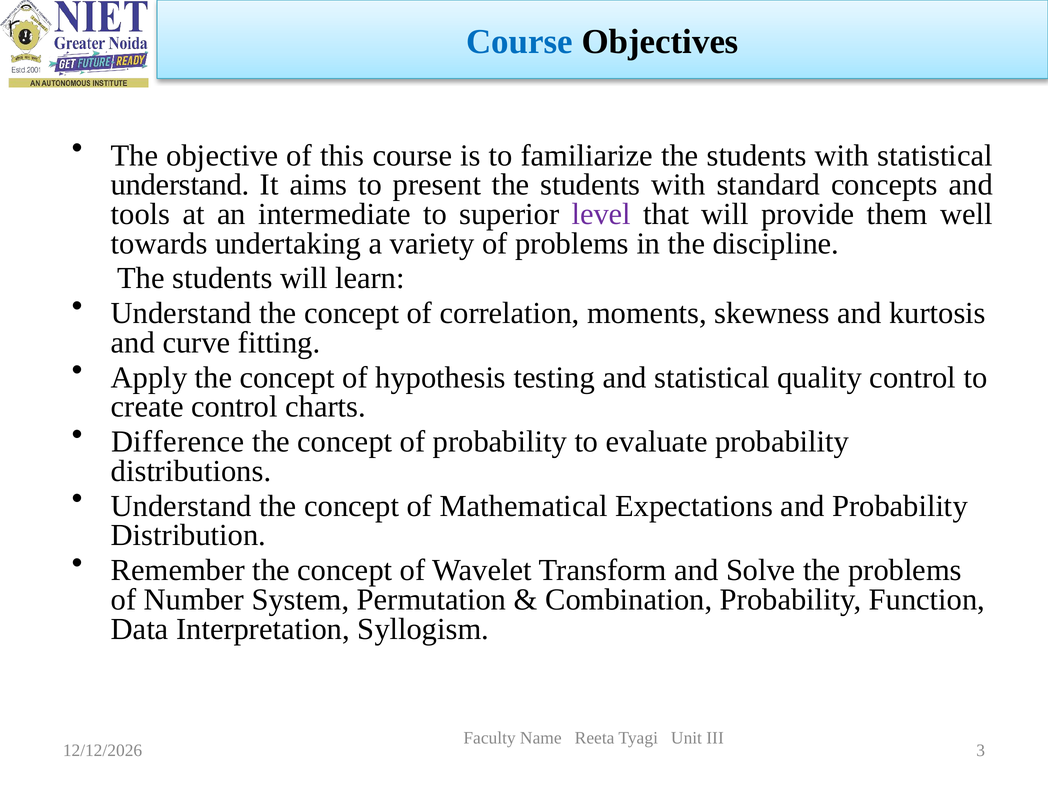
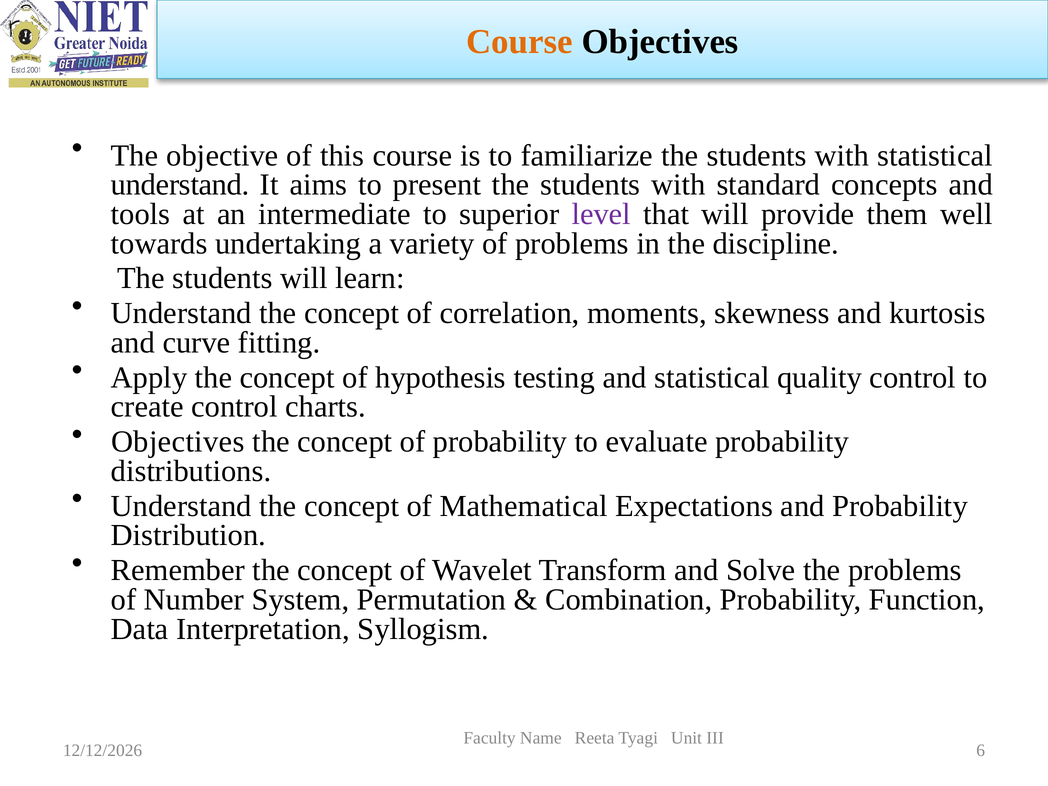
Course at (520, 42) colour: blue -> orange
Difference at (178, 442): Difference -> Objectives
3: 3 -> 6
